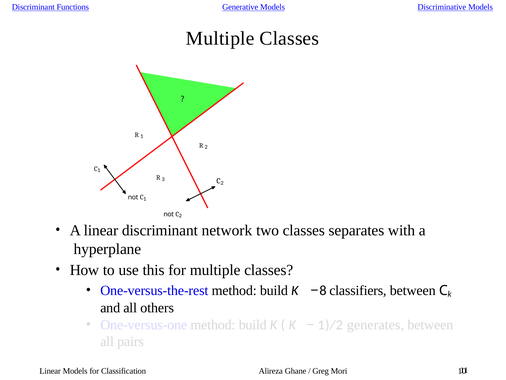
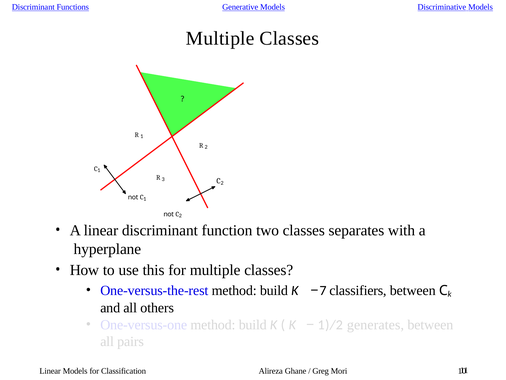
network: network -> function
8: 8 -> 7
